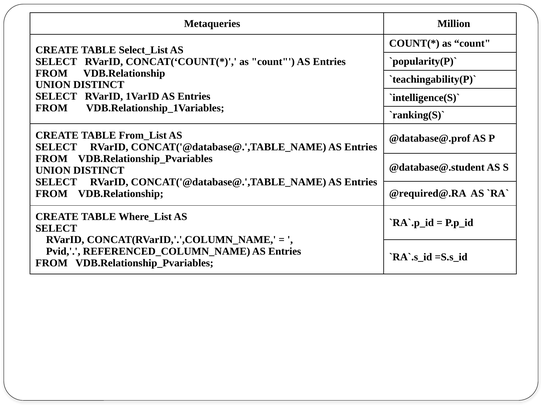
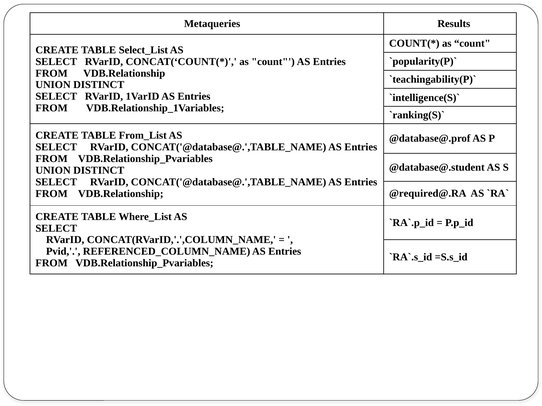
Million: Million -> Results
